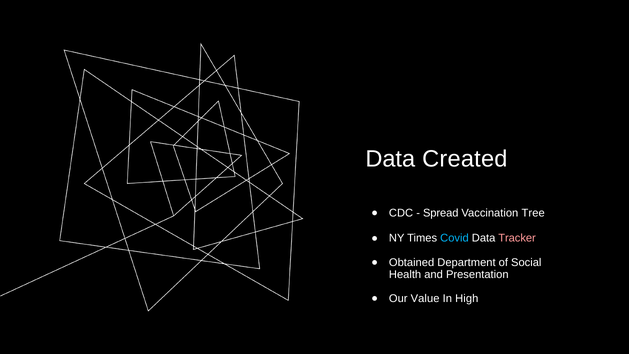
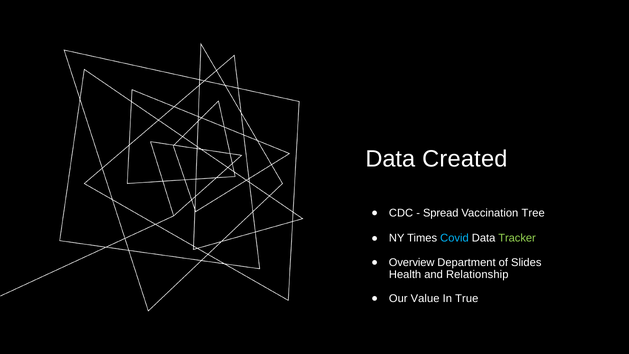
Tracker colour: pink -> light green
Obtained: Obtained -> Overview
Social: Social -> Slides
Presentation: Presentation -> Relationship
High: High -> True
